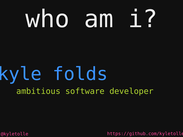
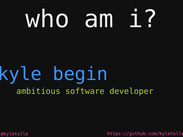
folds: folds -> begin
